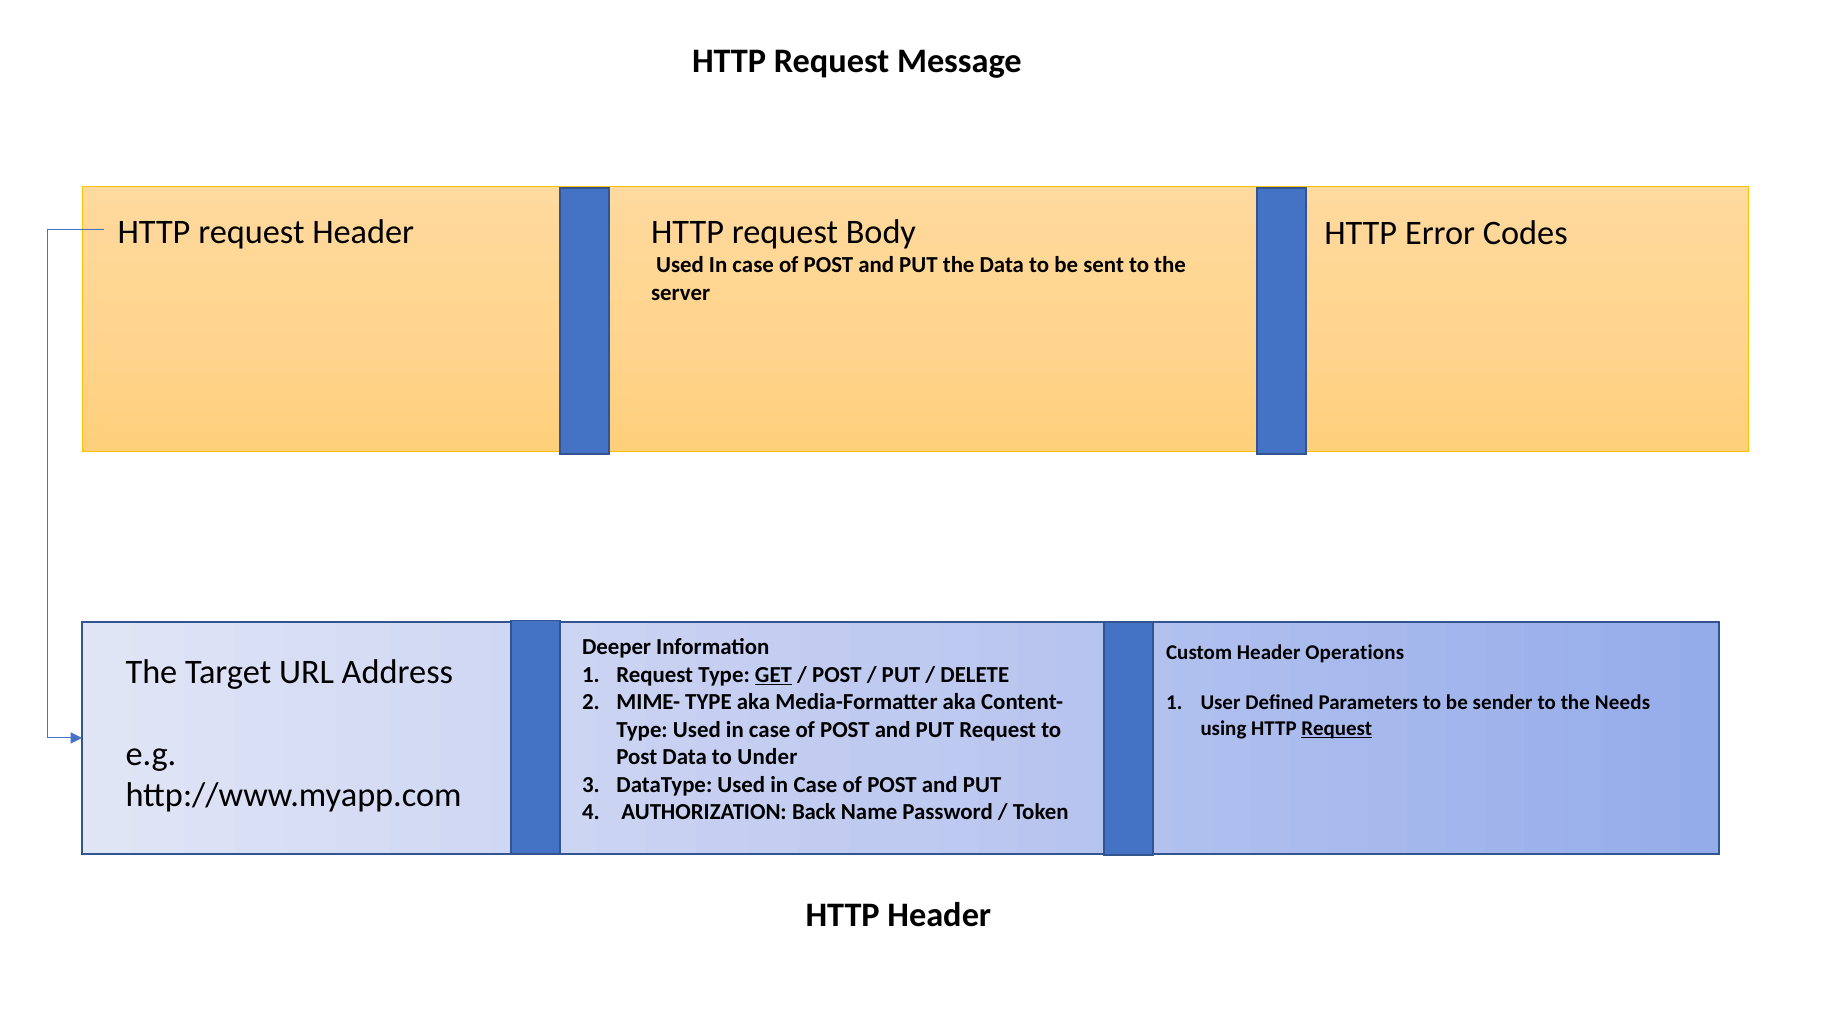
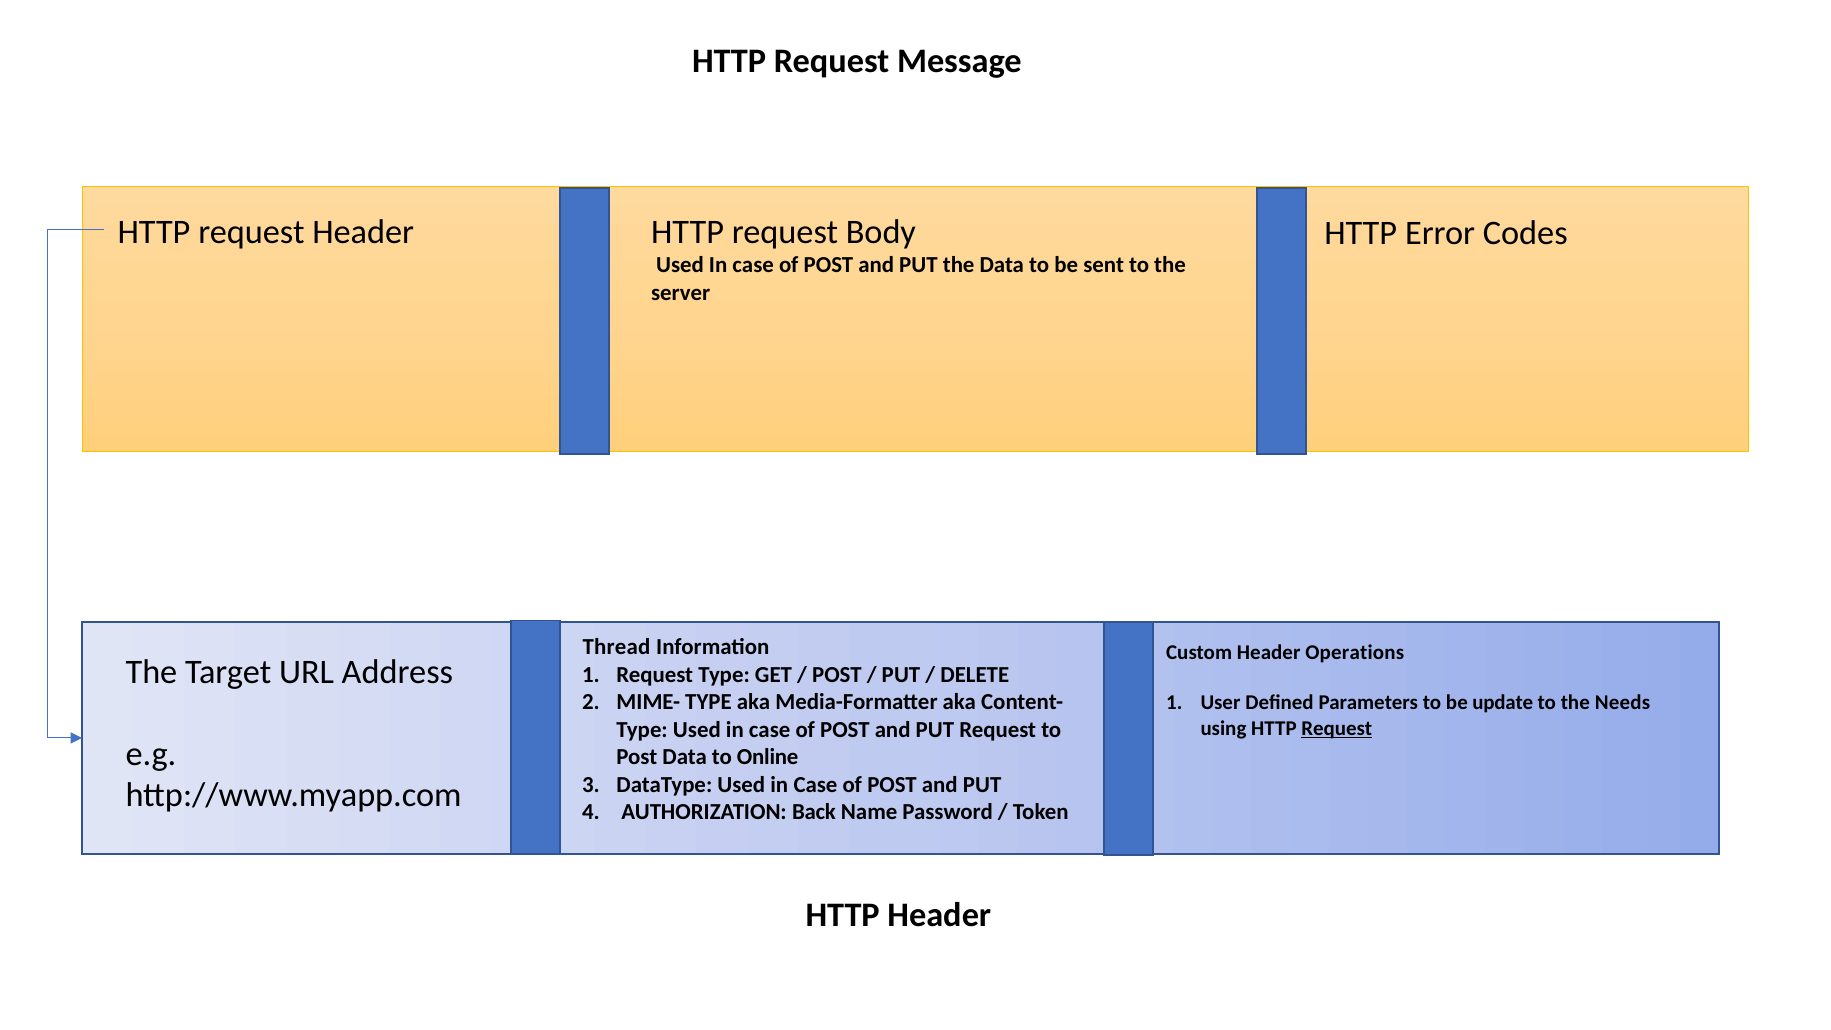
Deeper: Deeper -> Thread
GET underline: present -> none
sender: sender -> update
Under: Under -> Online
